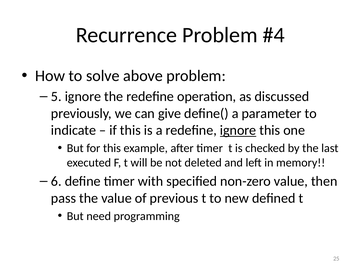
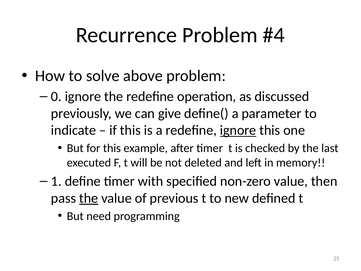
5: 5 -> 0
6: 6 -> 1
the at (89, 198) underline: none -> present
